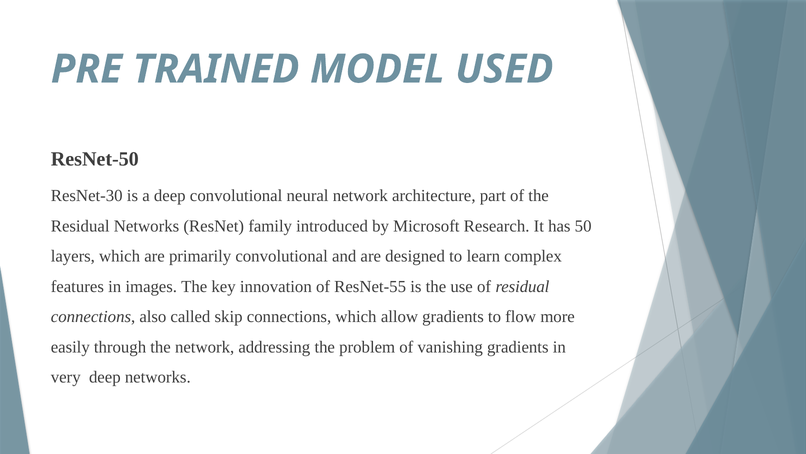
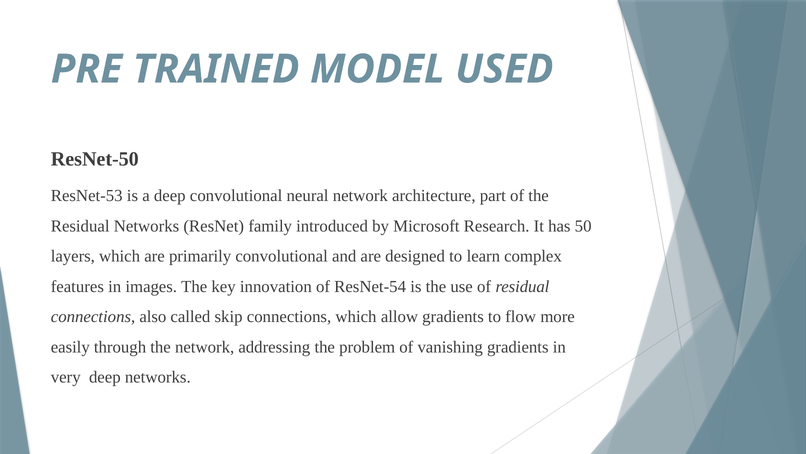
ResNet-30: ResNet-30 -> ResNet-53
ResNet-55: ResNet-55 -> ResNet-54
